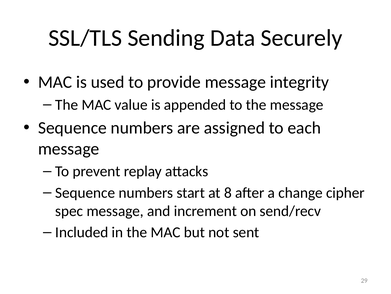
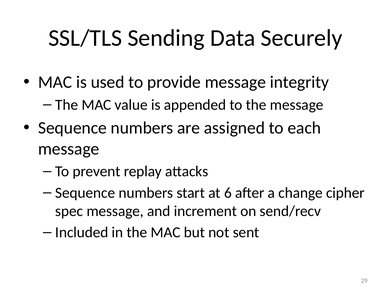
8: 8 -> 6
